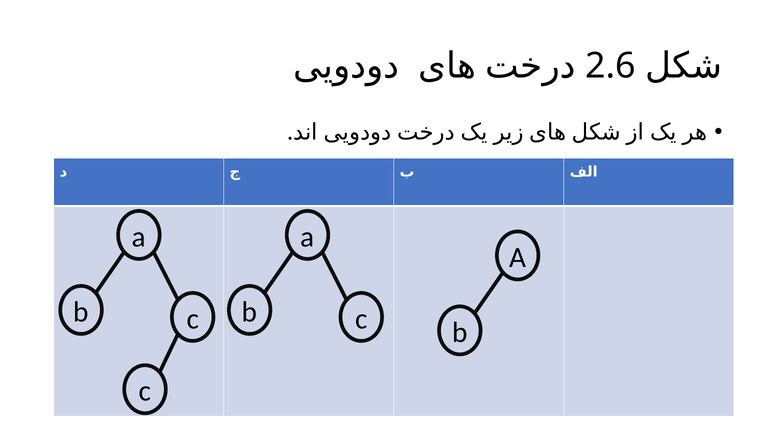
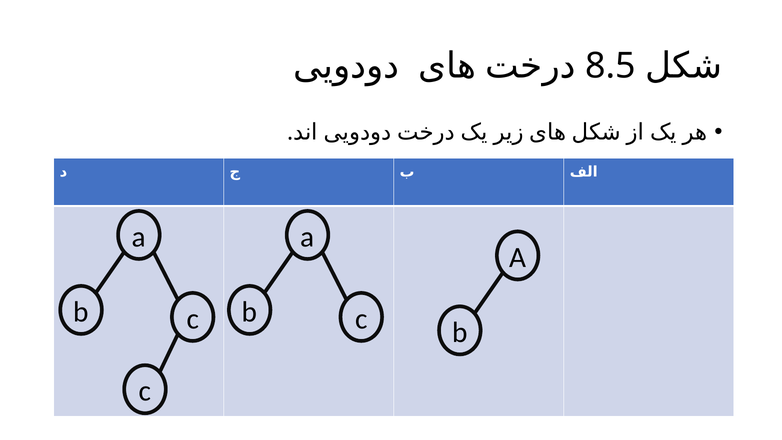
2.6: 2.6 -> 8.5
